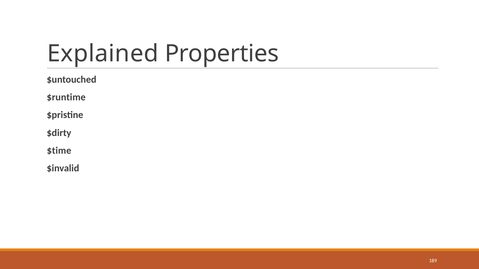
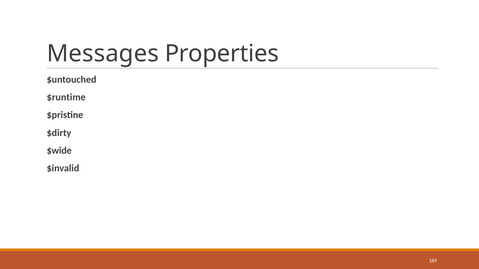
Explained: Explained -> Messages
$time: $time -> $wide
